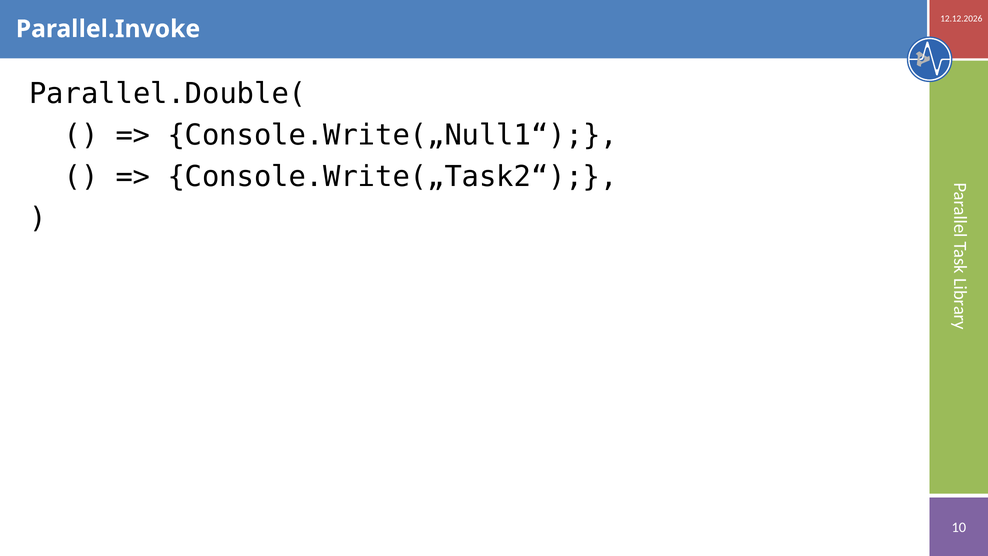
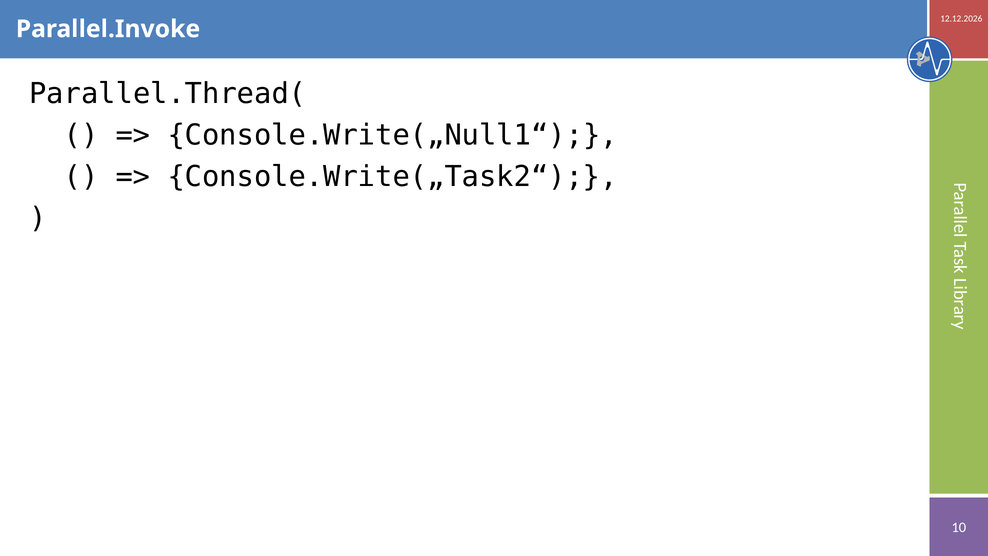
Parallel.Double(: Parallel.Double( -> Parallel.Thread(
